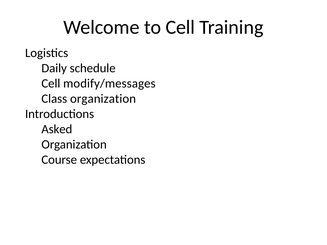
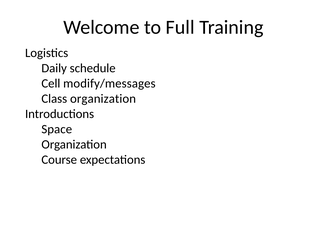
to Cell: Cell -> Full
Asked: Asked -> Space
